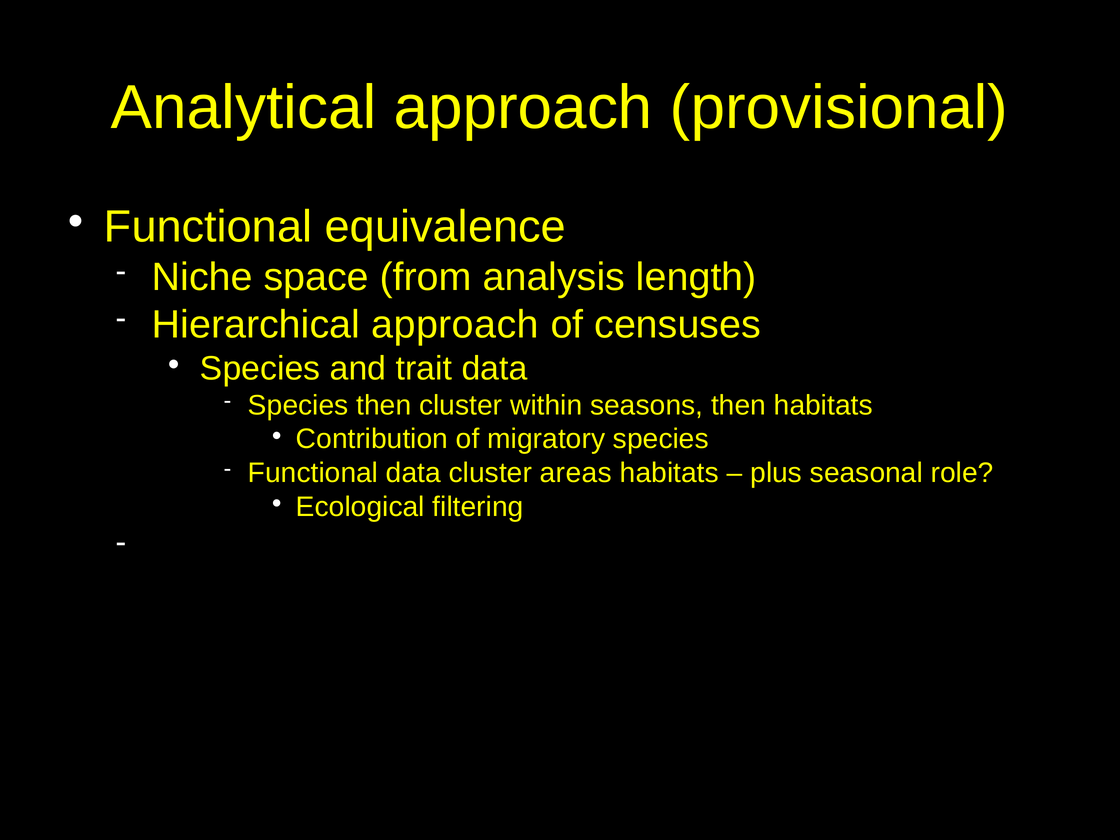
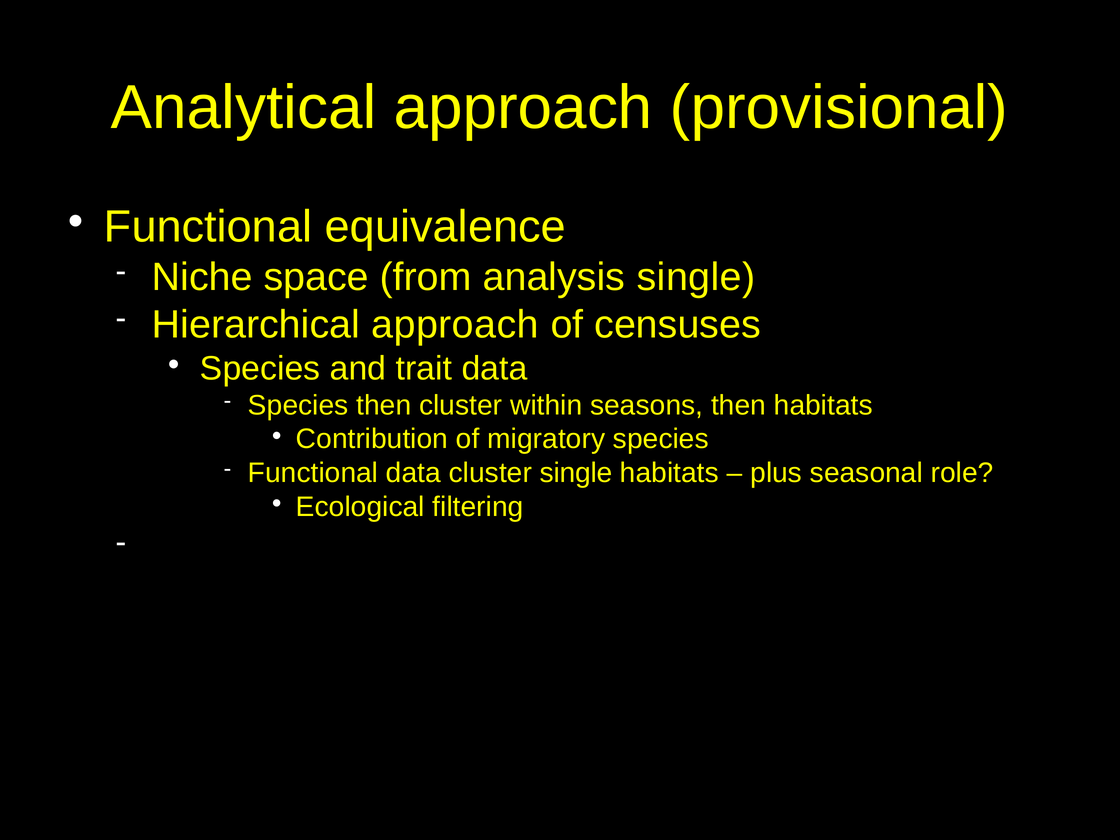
analysis length: length -> single
cluster areas: areas -> single
